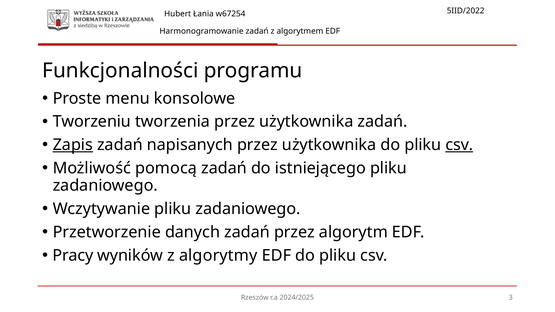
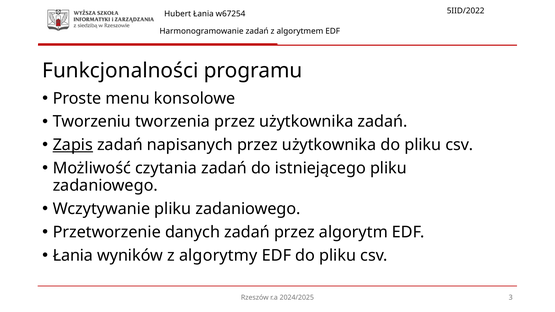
csv at (459, 145) underline: present -> none
pomocą: pomocą -> czytania
Pracy at (73, 256): Pracy -> Łania
